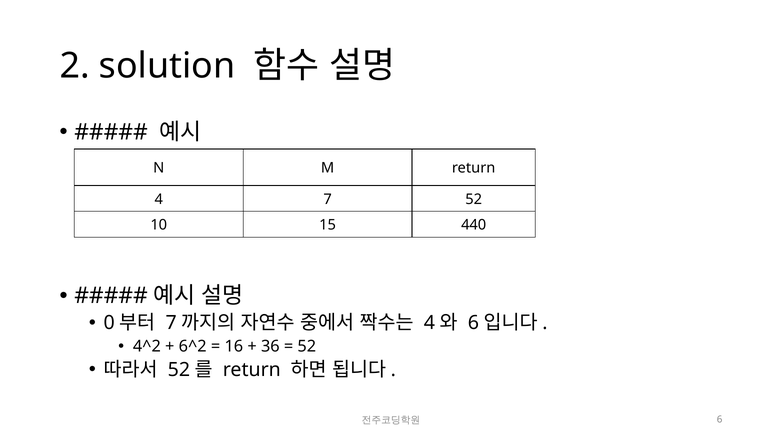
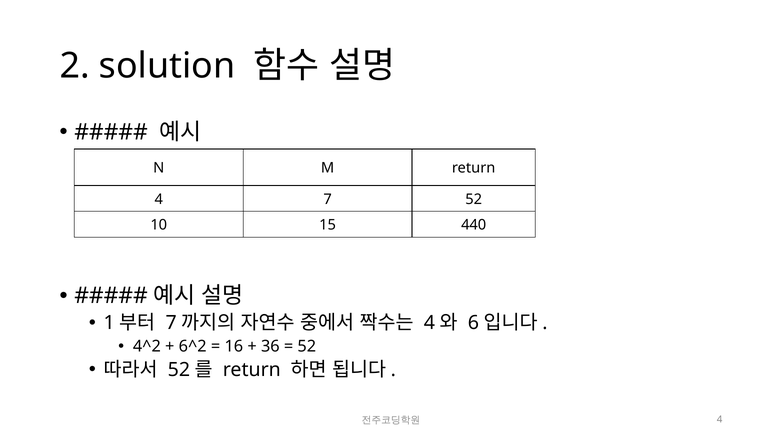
0: 0 -> 1
6 at (720, 419): 6 -> 4
